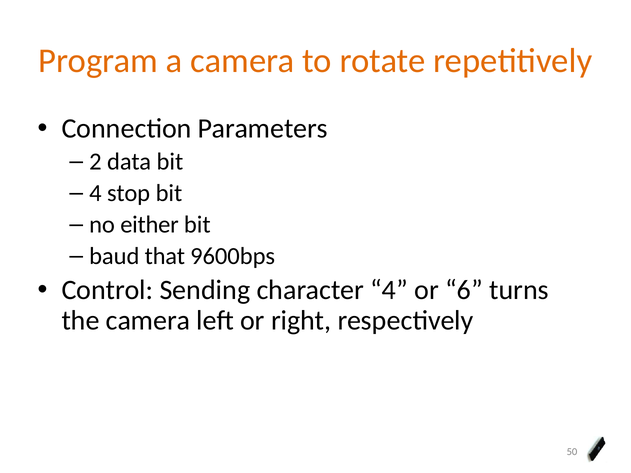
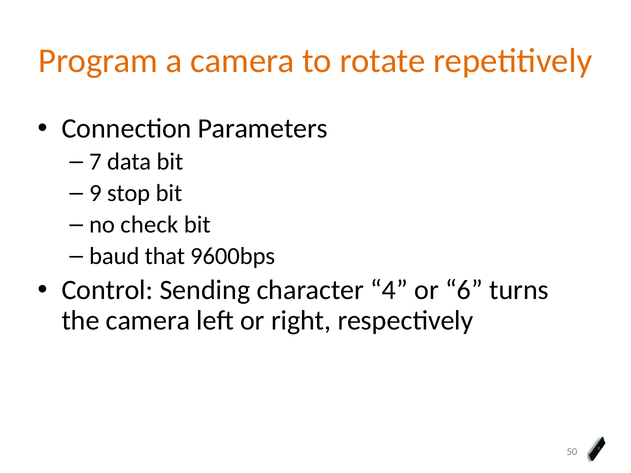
2: 2 -> 7
4 at (95, 193): 4 -> 9
either: either -> check
